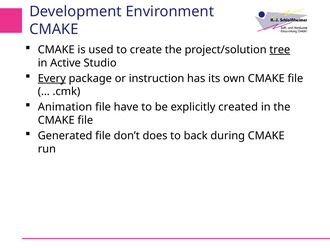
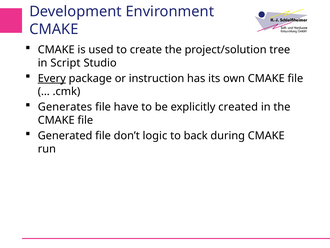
tree underline: present -> none
Active: Active -> Script
Animation: Animation -> Generates
does: does -> logic
